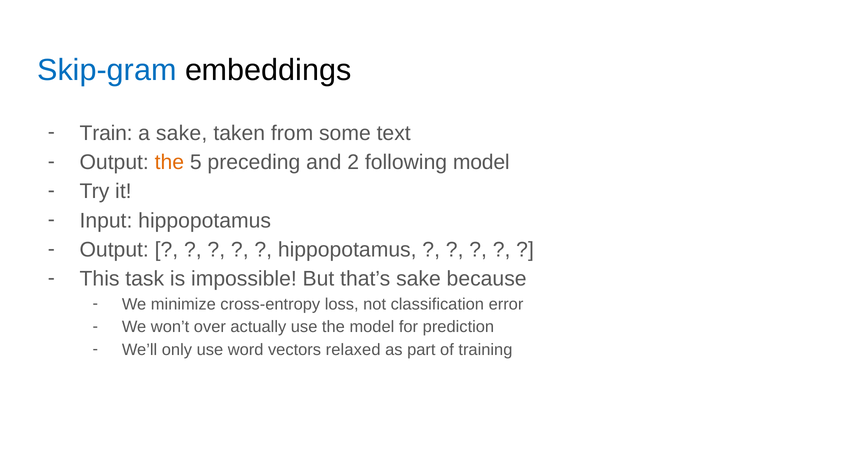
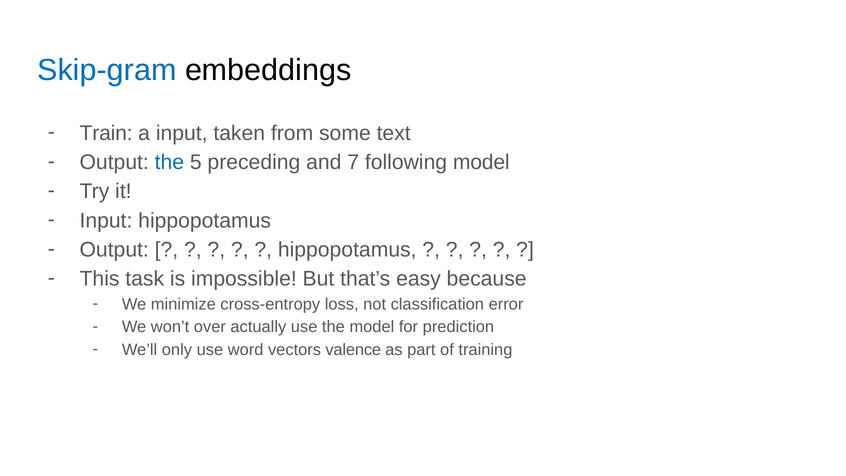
a sake: sake -> input
the at (169, 162) colour: orange -> blue
2: 2 -> 7
that’s sake: sake -> easy
relaxed: relaxed -> valence
